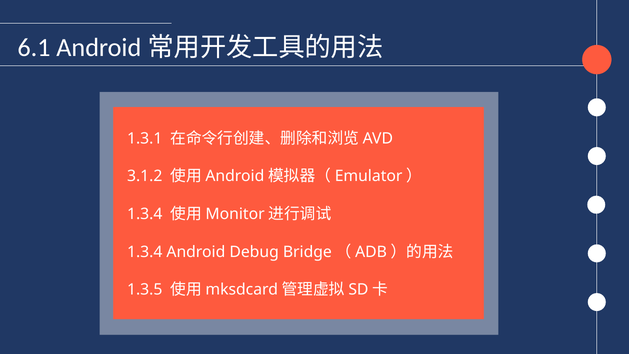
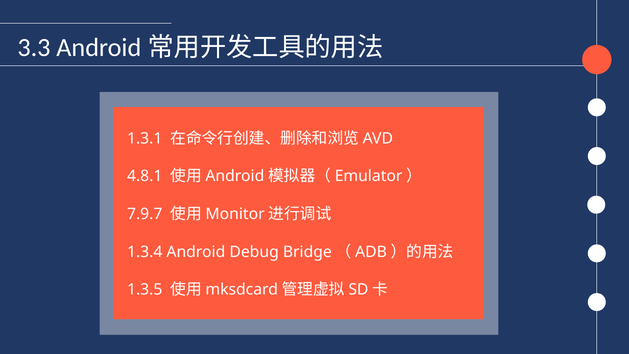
6.1: 6.1 -> 3.3
3.1.2: 3.1.2 -> 4.8.1
1.3.4 at (145, 214): 1.3.4 -> 7.9.7
